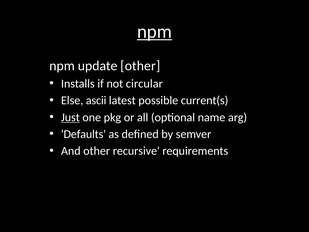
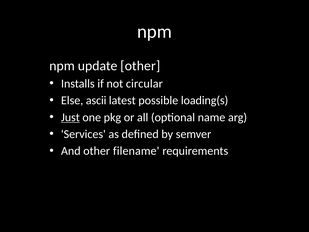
npm at (154, 32) underline: present -> none
current(s: current(s -> loading(s
Defaults: Defaults -> Services
recursive: recursive -> filename
